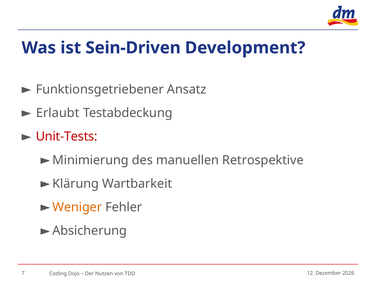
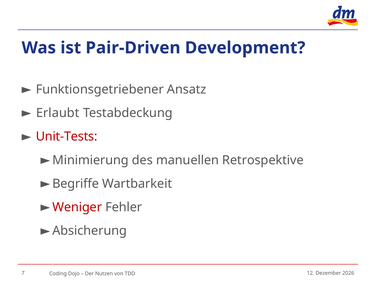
Sein-Driven: Sein-Driven -> Pair-Driven
Klärung: Klärung -> Begriffe
Weniger colour: orange -> red
